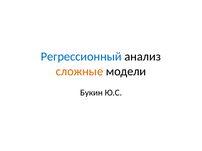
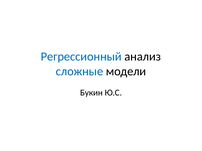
сложные colour: orange -> blue
